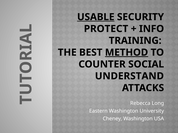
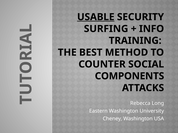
PROTECT: PROTECT -> SURFING
METHOD underline: present -> none
UNDERSTAND: UNDERSTAND -> COMPONENTS
